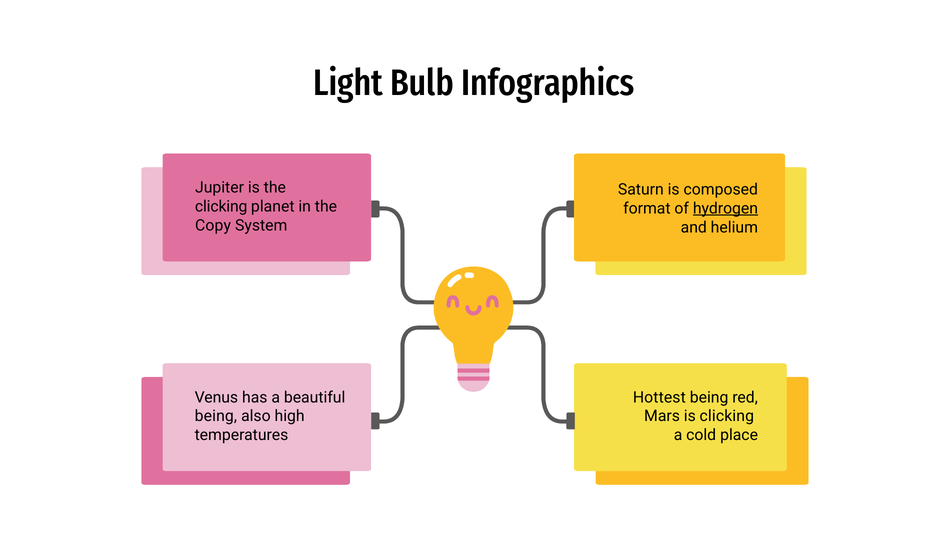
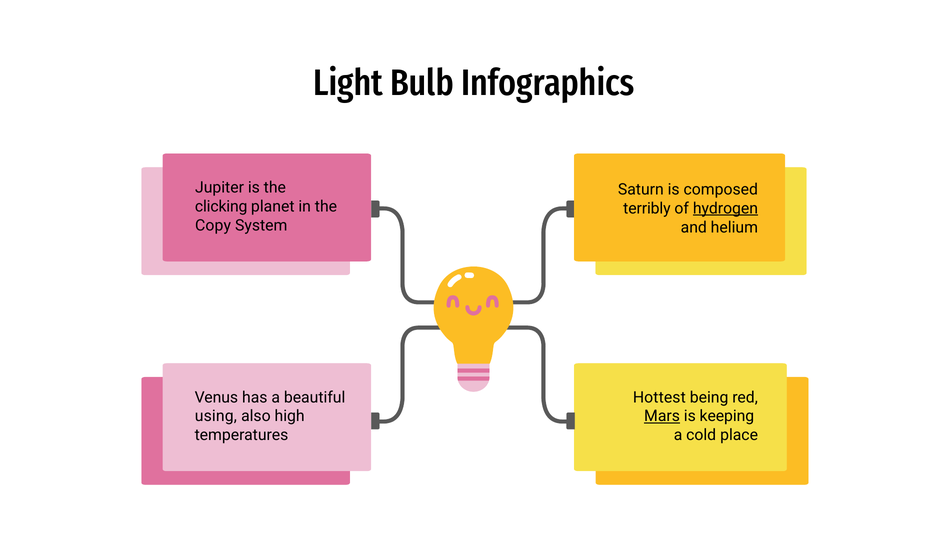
format: format -> terribly
being at (216, 416): being -> using
Mars underline: none -> present
is clicking: clicking -> keeping
